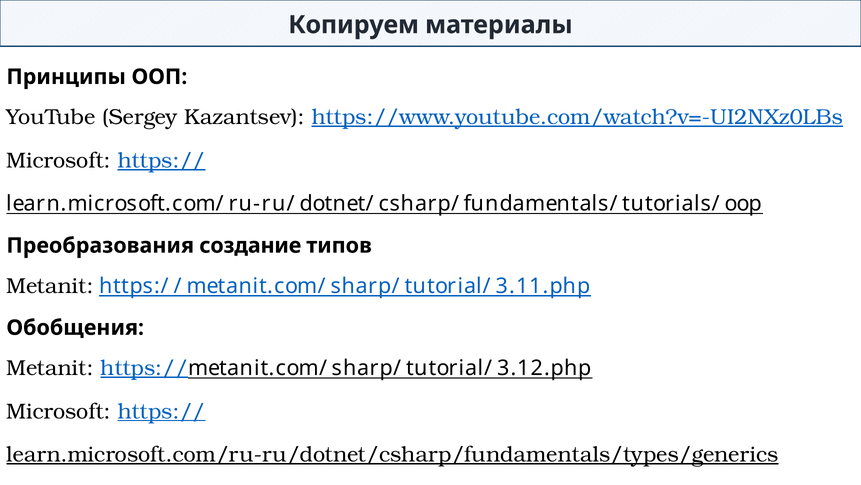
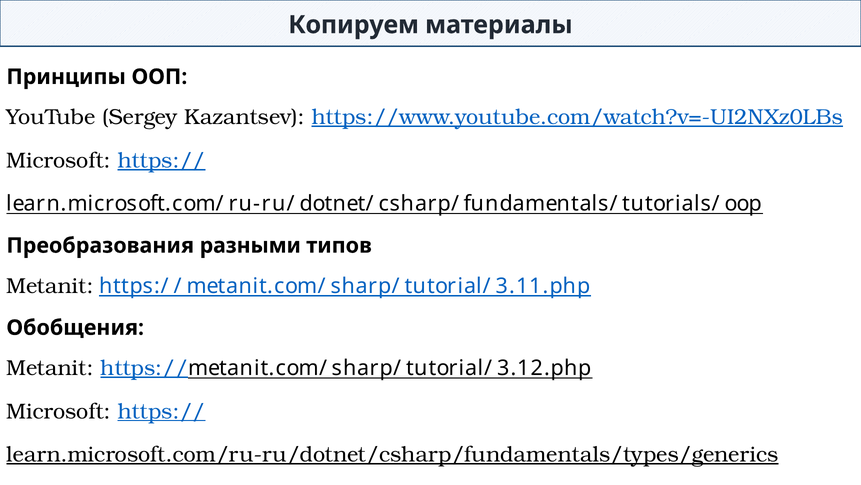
создание: создание -> разными
